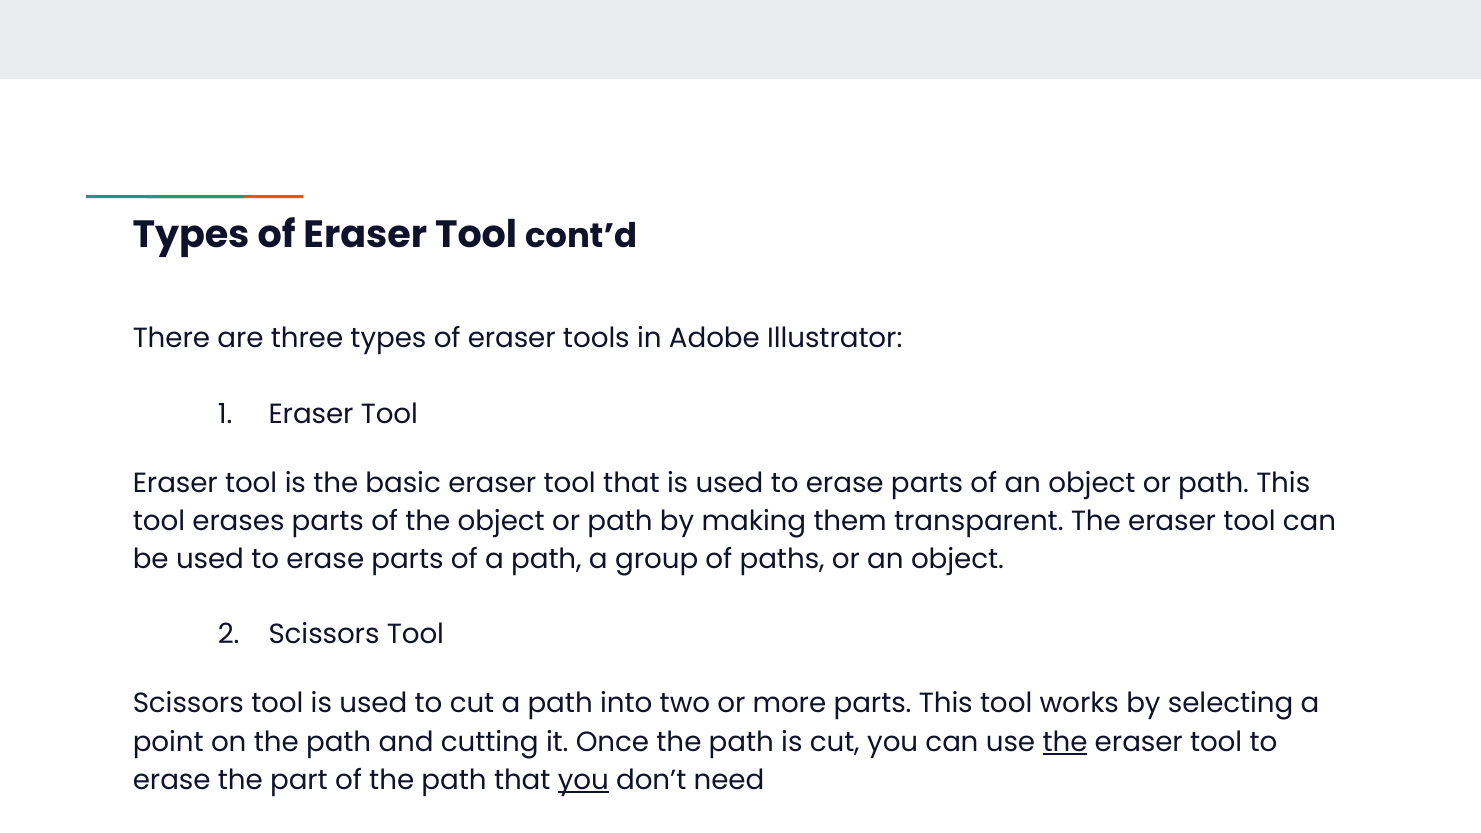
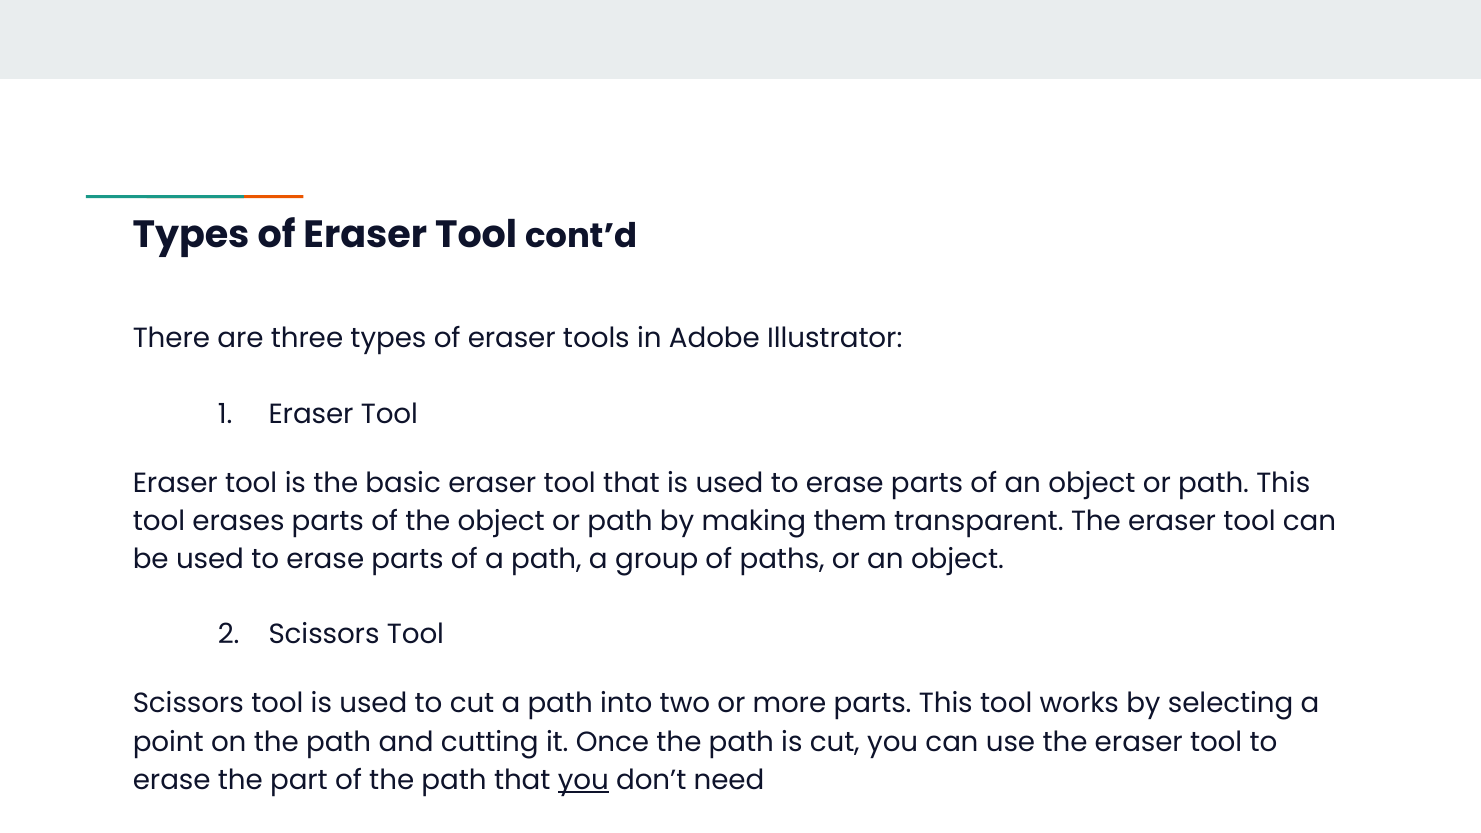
the at (1065, 742) underline: present -> none
